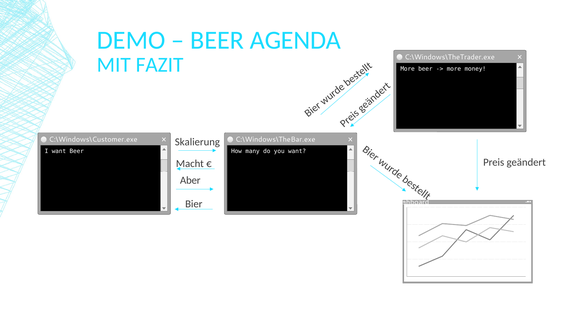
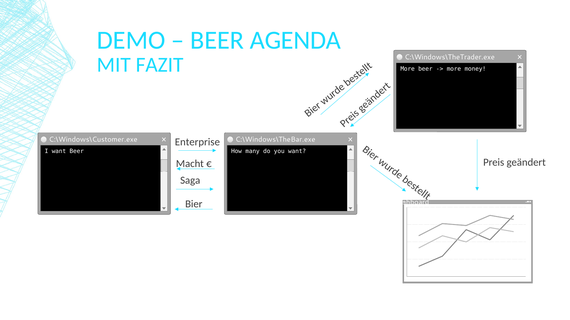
Skalierung: Skalierung -> Enterprise
Aber: Aber -> Saga
